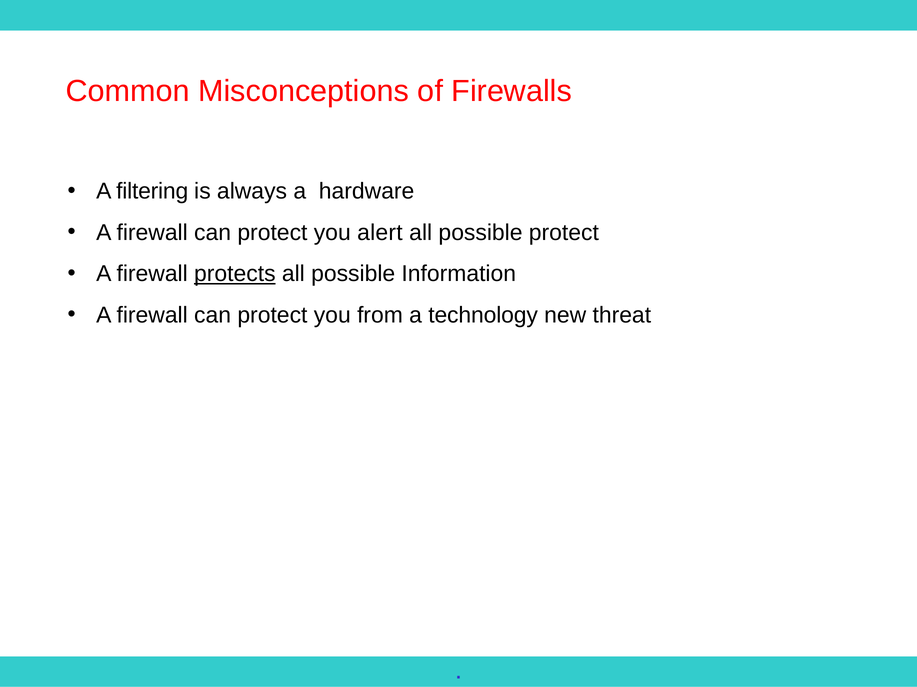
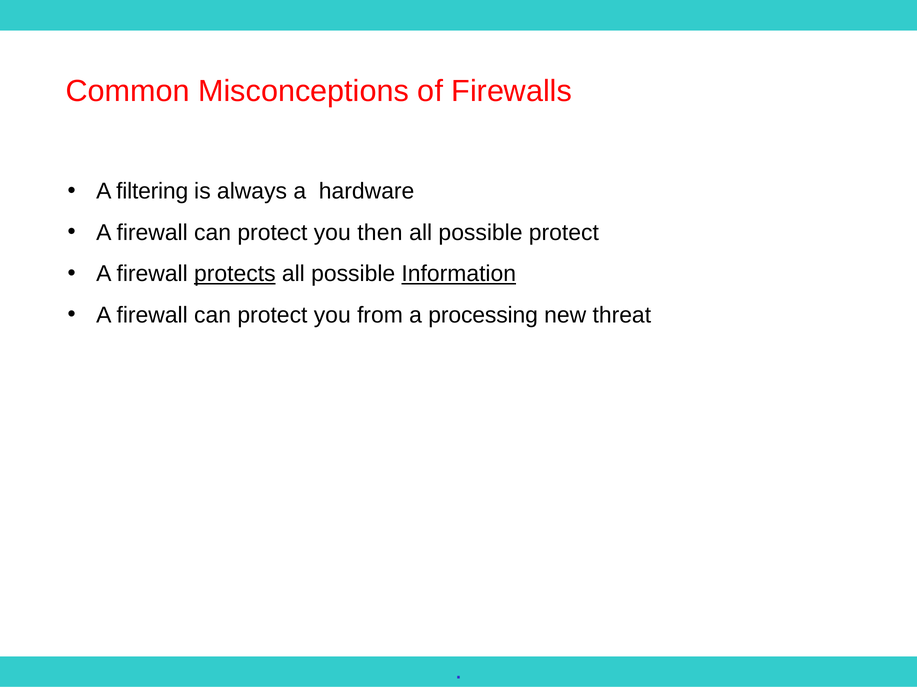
alert: alert -> then
Information underline: none -> present
technology: technology -> processing
